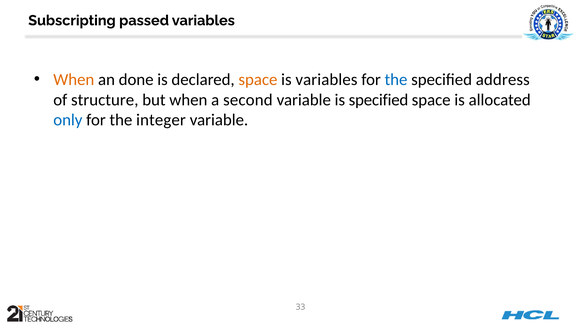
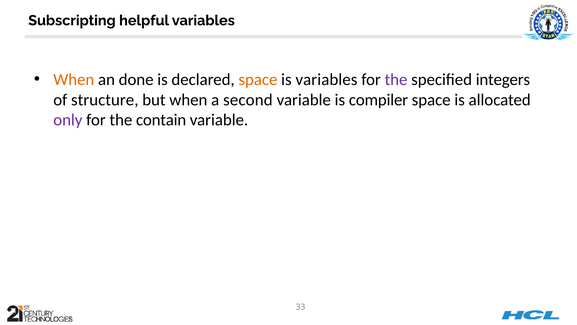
passed: passed -> helpful
the at (396, 80) colour: blue -> purple
address: address -> integers
is specified: specified -> compiler
only colour: blue -> purple
integer: integer -> contain
